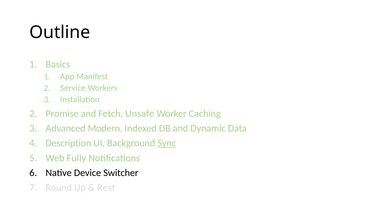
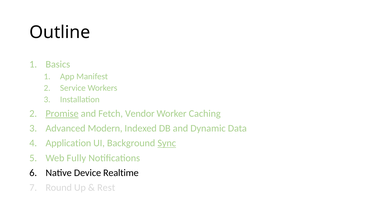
Promise underline: none -> present
Unsafe: Unsafe -> Vendor
Description: Description -> Application
Switcher: Switcher -> Realtime
